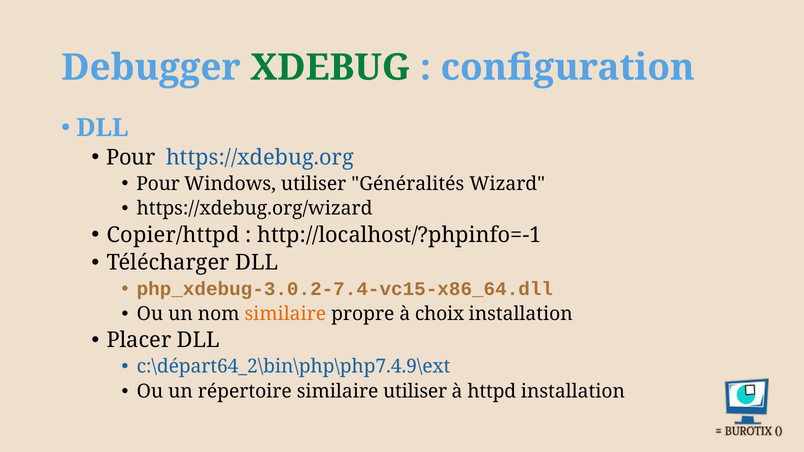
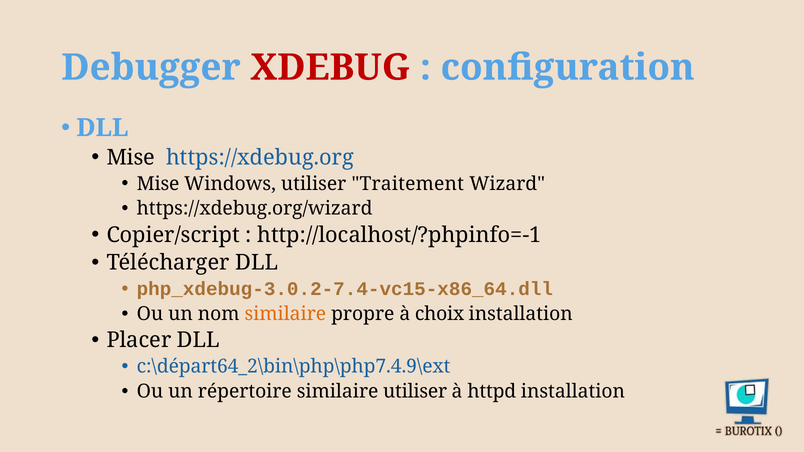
XDEBUG colour: green -> red
Pour at (131, 157): Pour -> Mise
Pour at (158, 184): Pour -> Mise
Généralités: Généralités -> Traitement
Copier/httpd: Copier/httpd -> Copier/script
